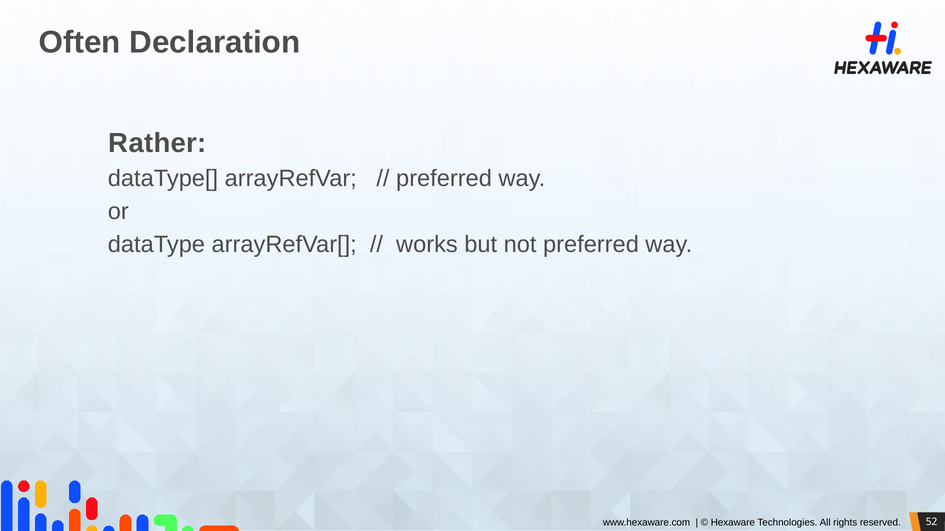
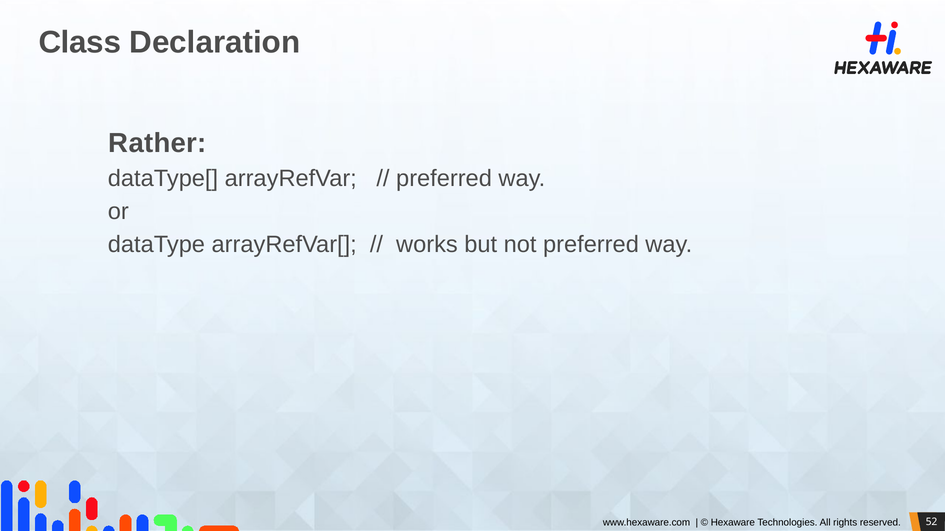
Often: Often -> Class
